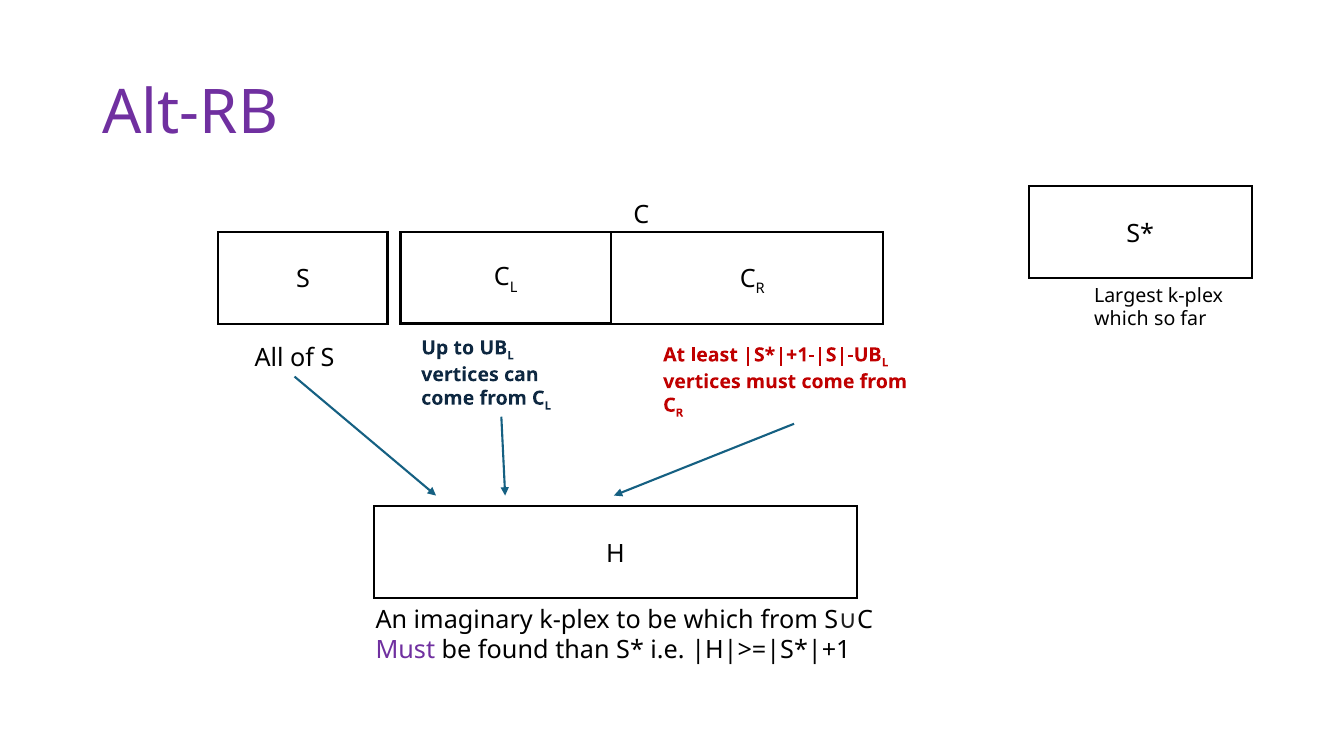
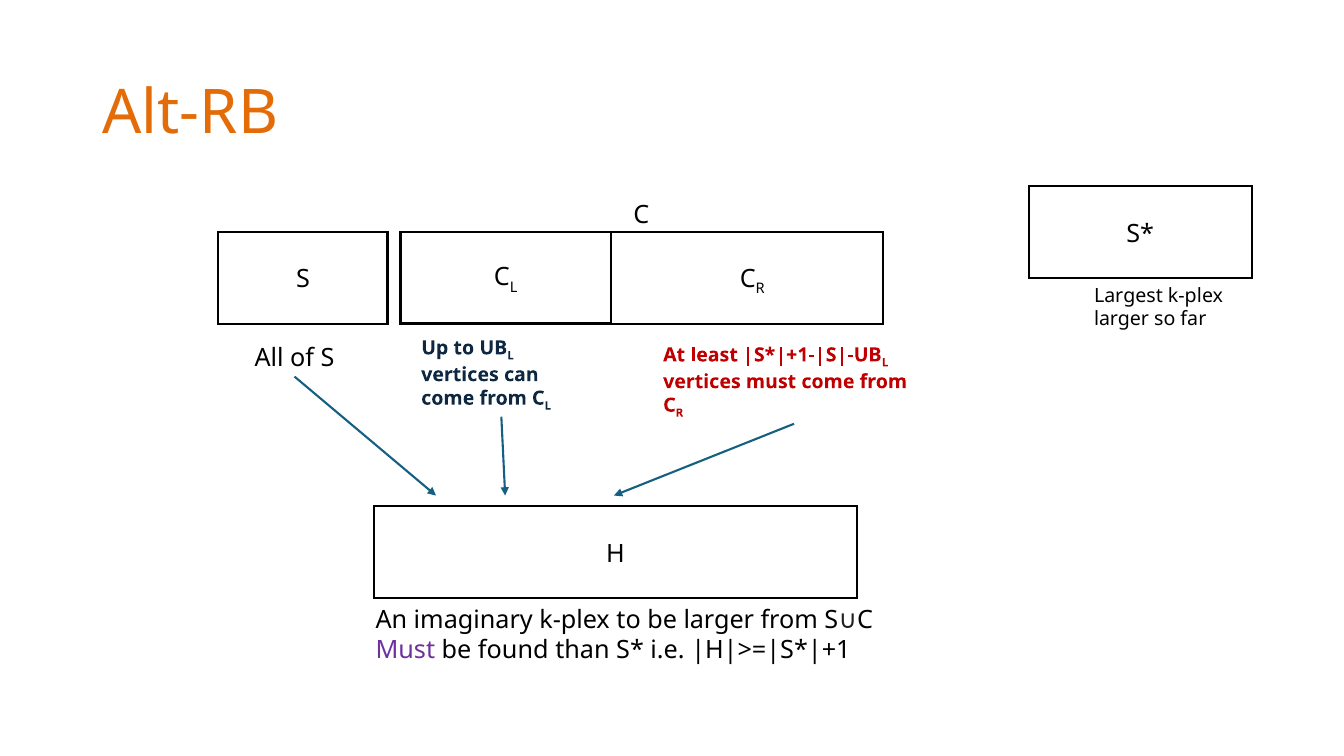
Alt-RB colour: purple -> orange
which at (1121, 320): which -> larger
be which: which -> larger
